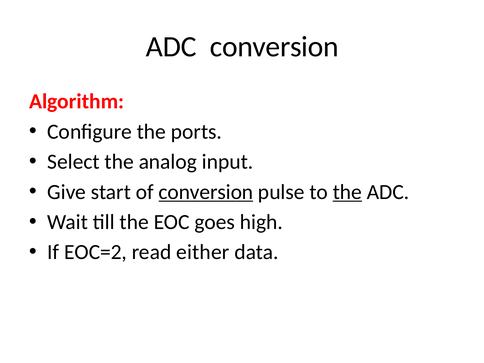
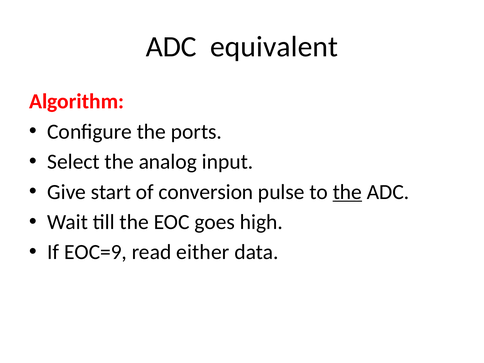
ADC conversion: conversion -> equivalent
conversion at (206, 192) underline: present -> none
EOC=2: EOC=2 -> EOC=9
